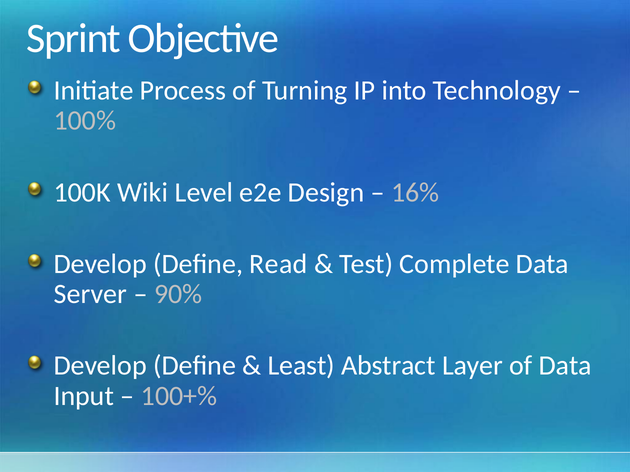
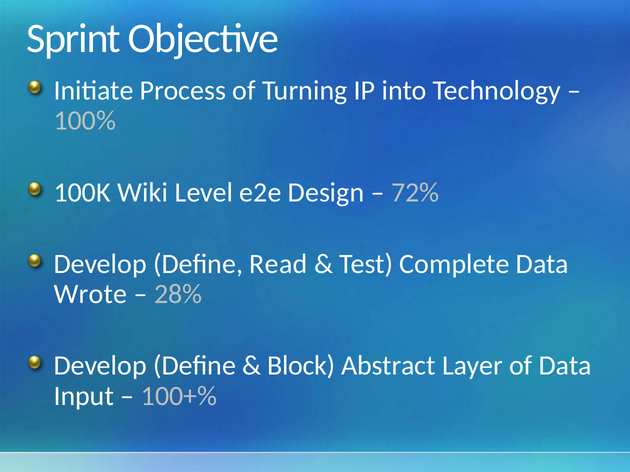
16%: 16% -> 72%
Server: Server -> Wrote
90%: 90% -> 28%
Least: Least -> Block
